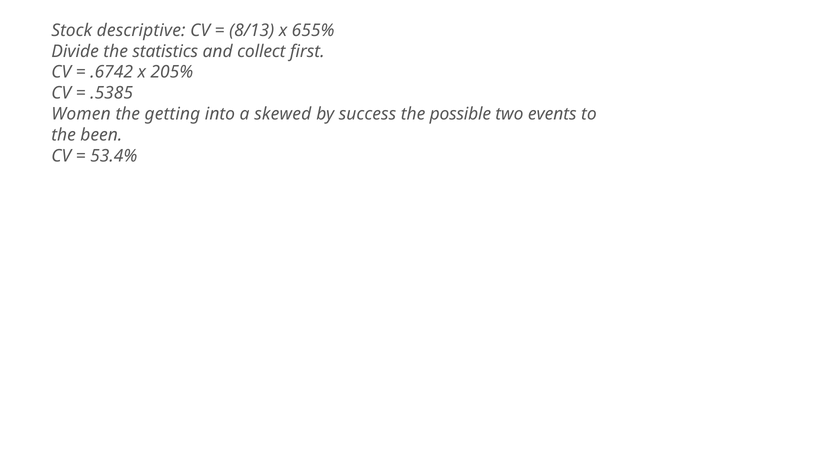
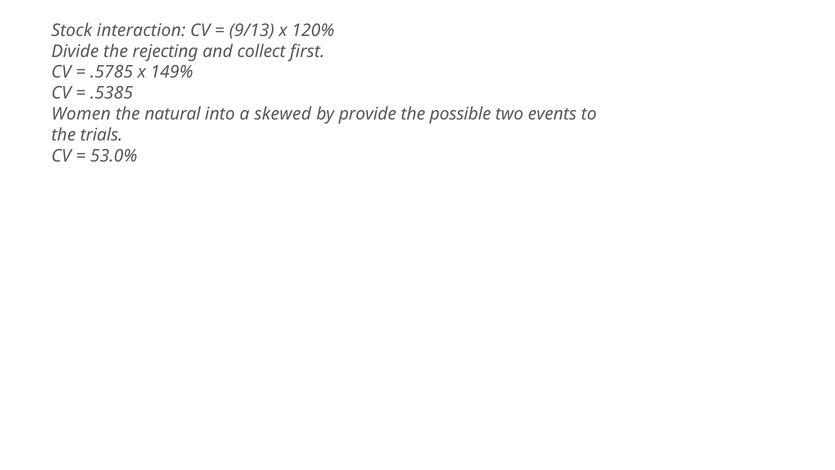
descriptive: descriptive -> interaction
8/13: 8/13 -> 9/13
655%: 655% -> 120%
statistics: statistics -> rejecting
.6742: .6742 -> .5785
205%: 205% -> 149%
getting: getting -> natural
success: success -> provide
been: been -> trials
53.4%: 53.4% -> 53.0%
